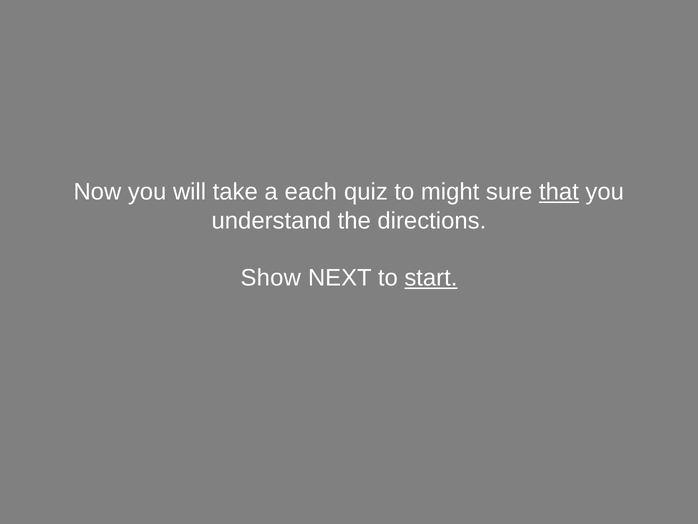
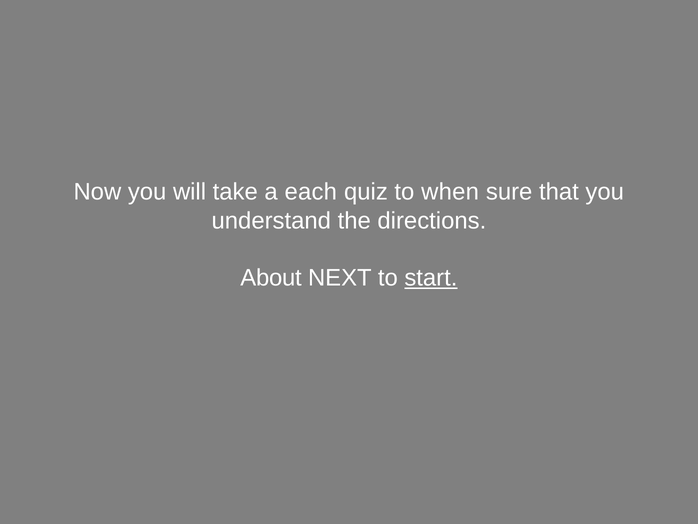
might: might -> when
that underline: present -> none
Show: Show -> About
